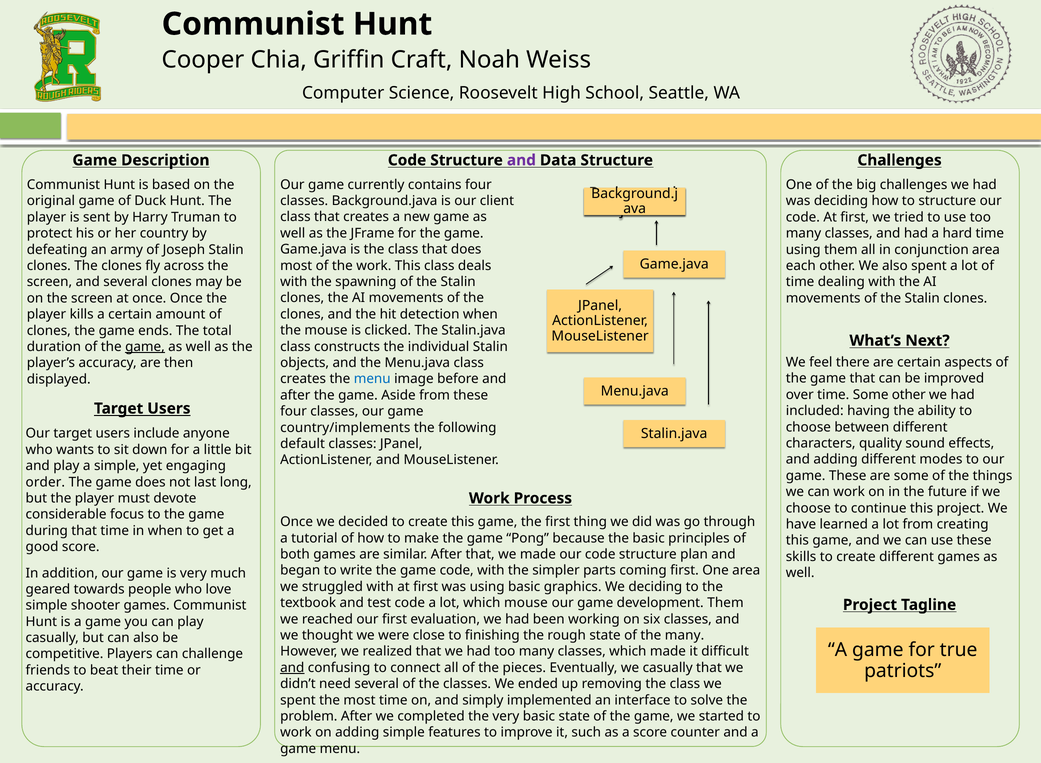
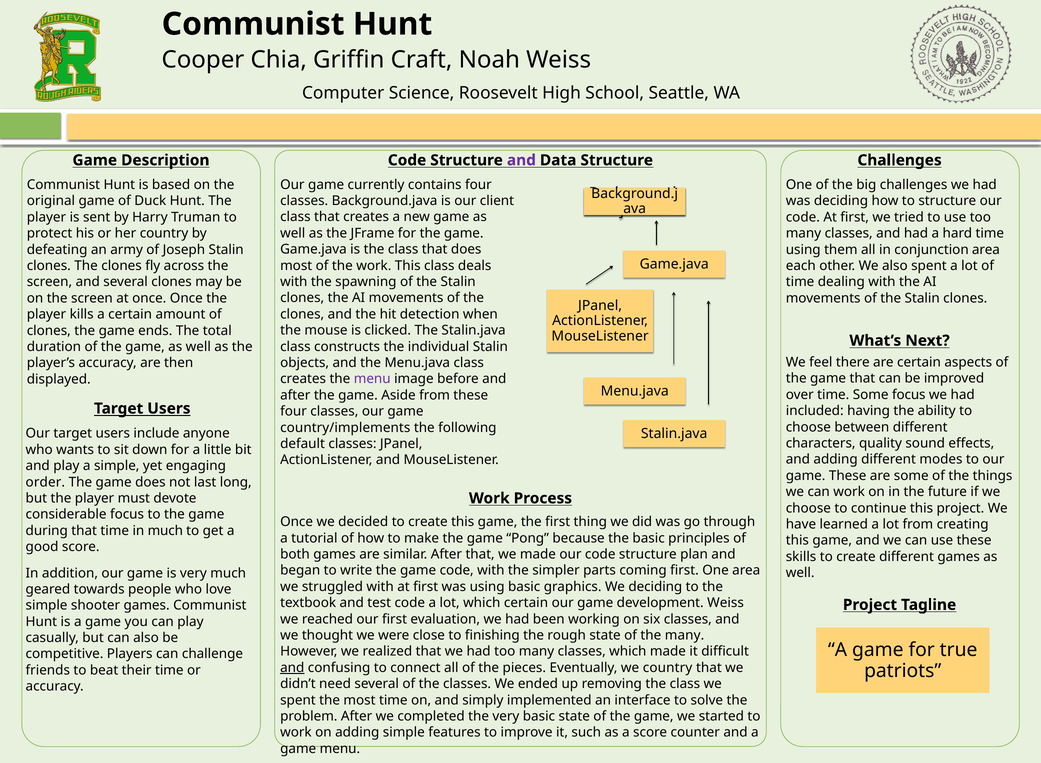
game at (145, 347) underline: present -> none
menu at (372, 379) colour: blue -> purple
Some other: other -> focus
in when: when -> much
which mouse: mouse -> certain
development Them: Them -> Weiss
we casually: casually -> country
